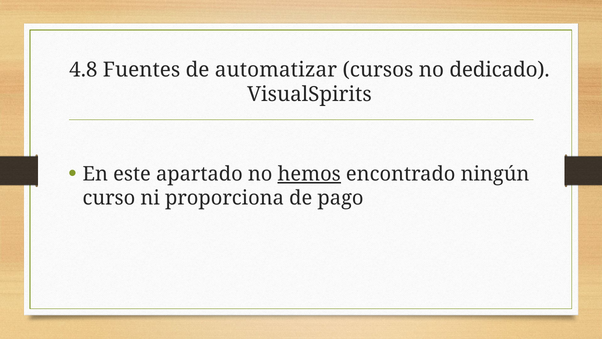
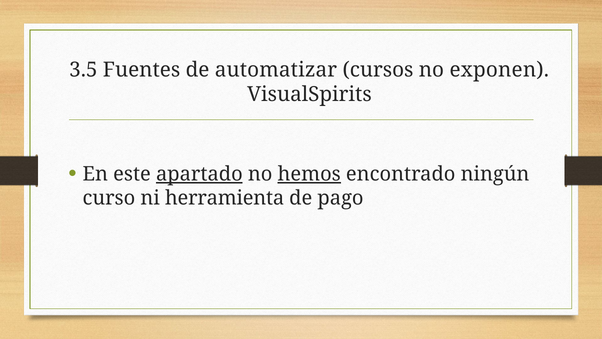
4.8: 4.8 -> 3.5
dedicado: dedicado -> exponen
apartado underline: none -> present
proporciona: proporciona -> herramienta
